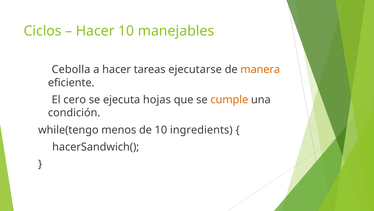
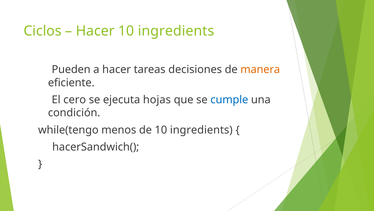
Hacer 10 manejables: manejables -> ingredients
Cebolla: Cebolla -> Pueden
ejecutarse: ejecutarse -> decisiones
cumple colour: orange -> blue
